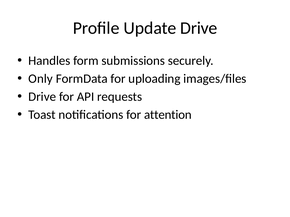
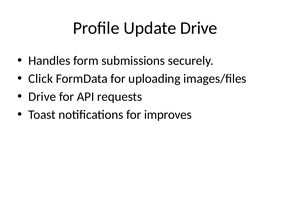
Only: Only -> Click
attention: attention -> improves
